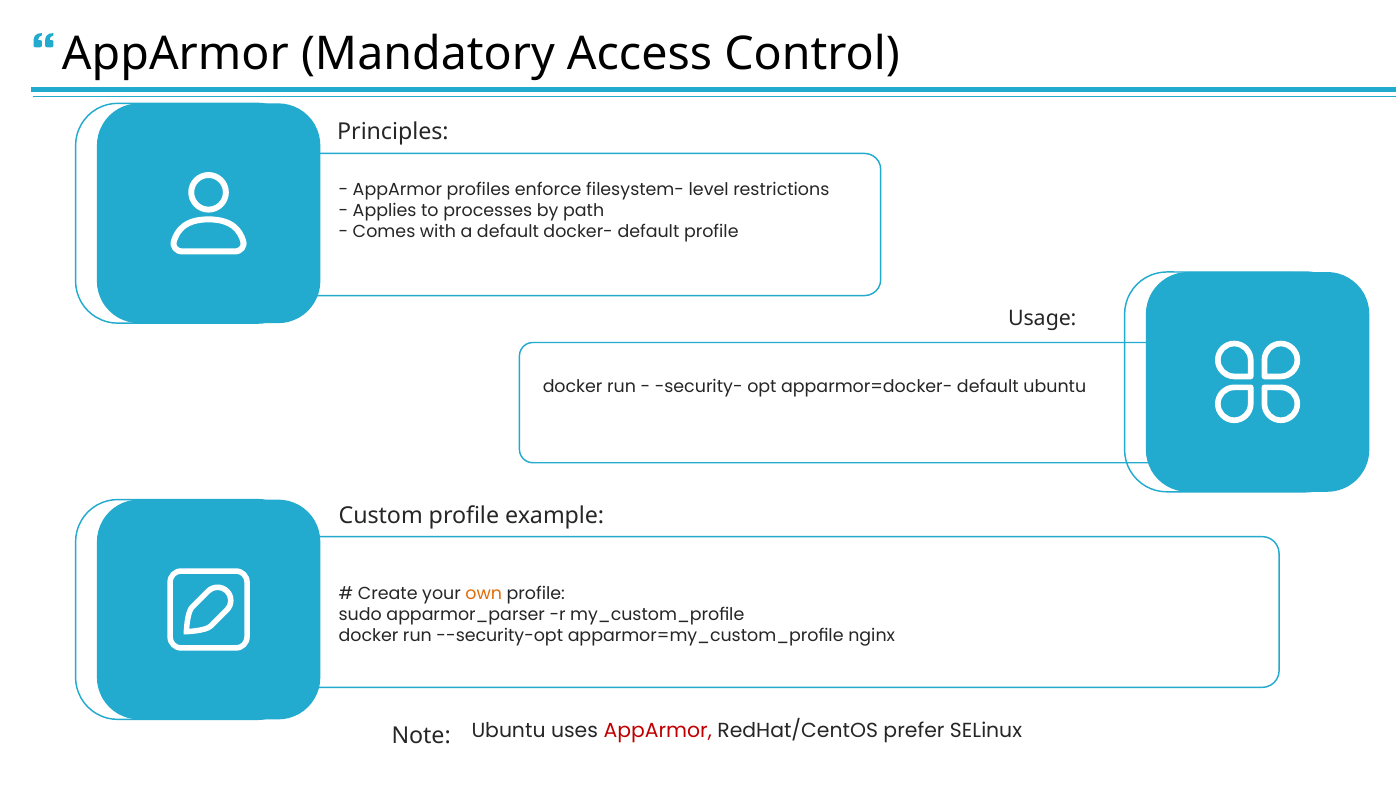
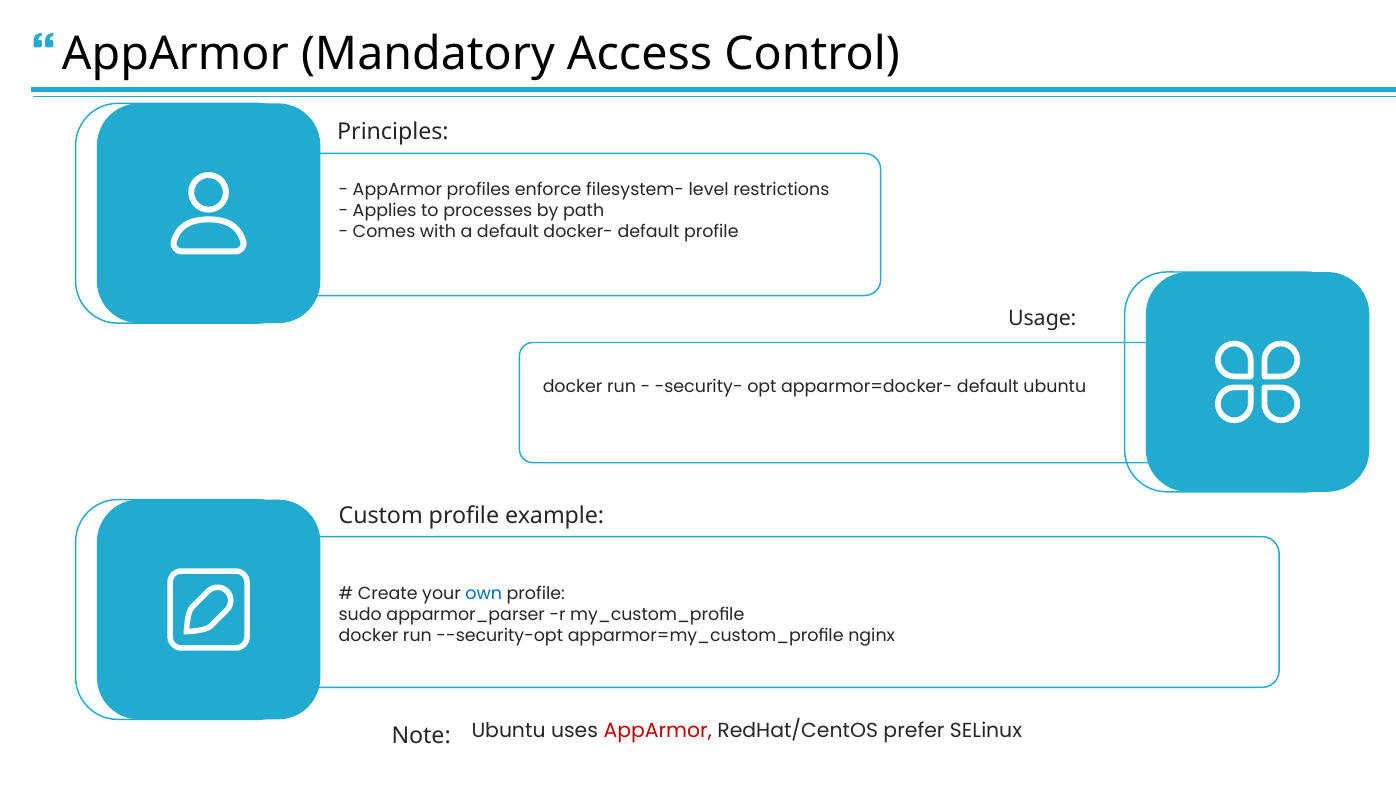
own colour: orange -> blue
